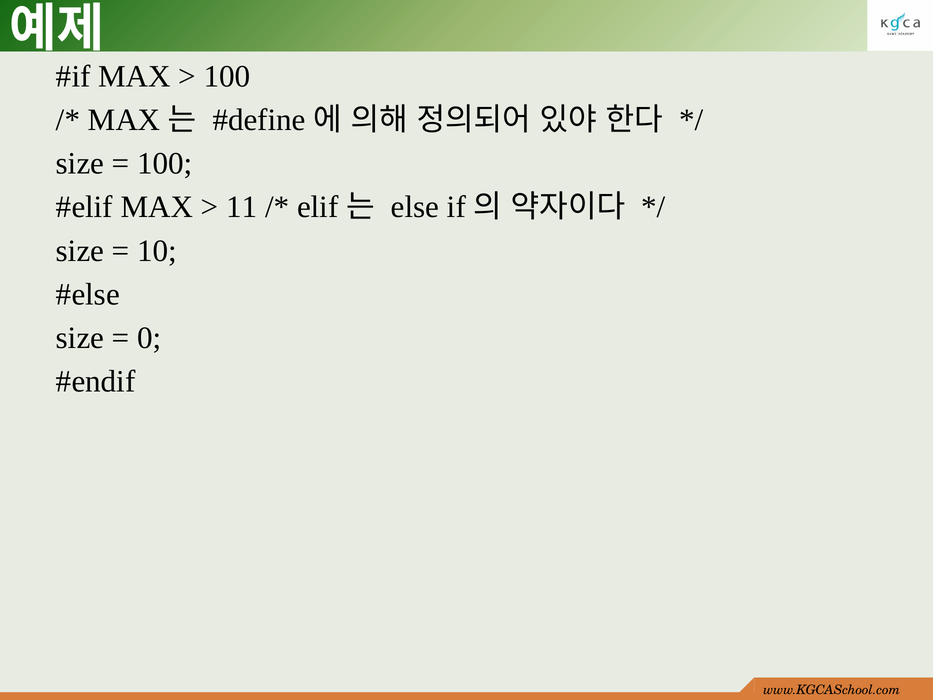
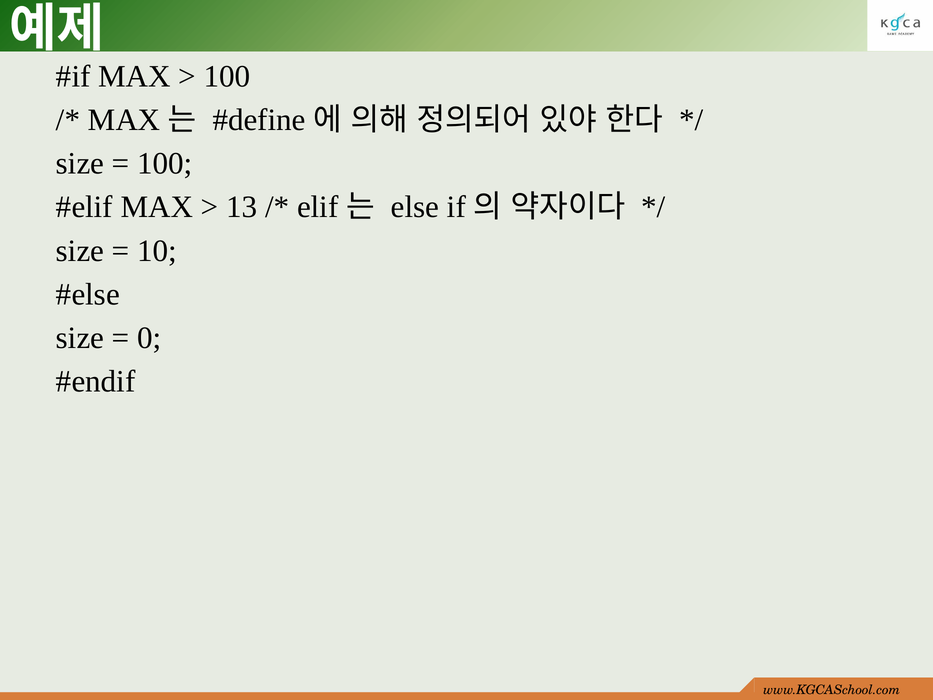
11: 11 -> 13
